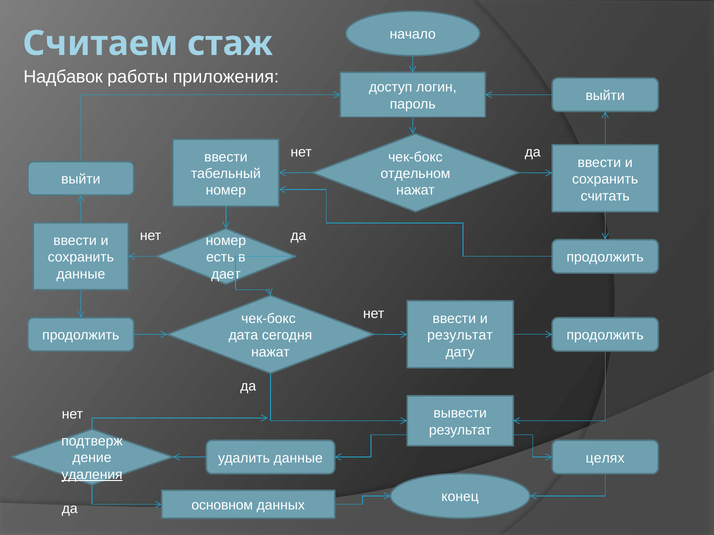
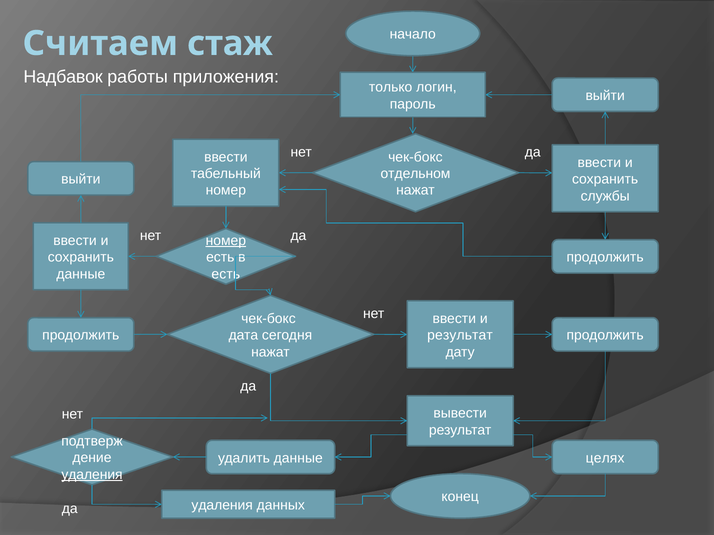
доступ: доступ -> только
считать: считать -> службы
номер at (226, 241) underline: none -> present
дает at (226, 274): дает -> есть
да основном: основном -> удаления
